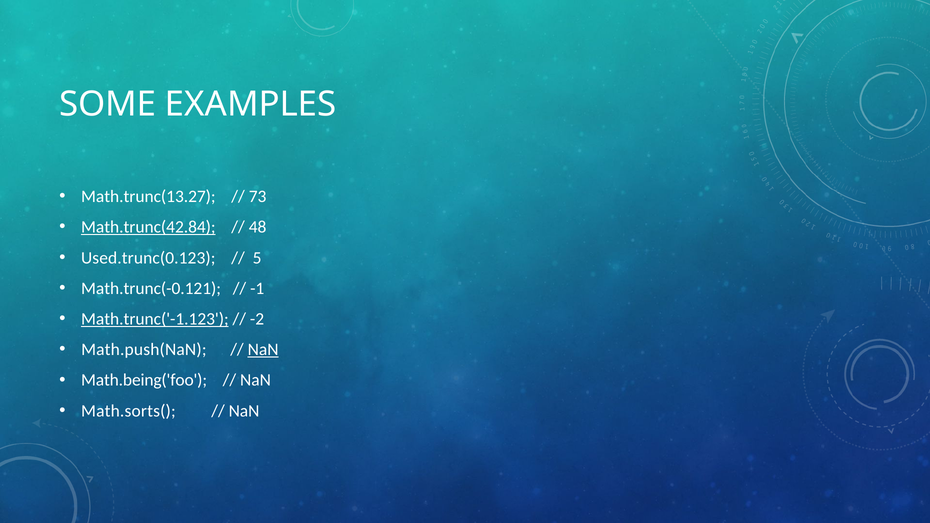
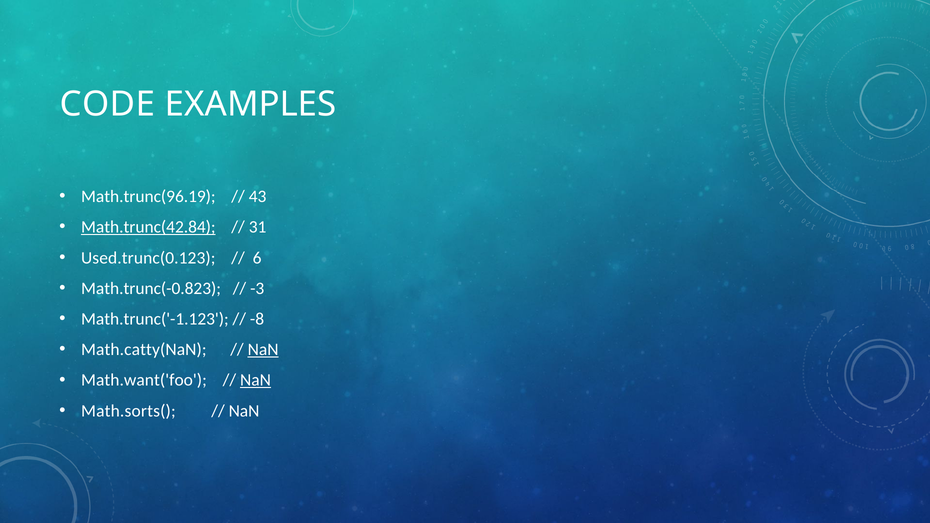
SOME: SOME -> CODE
Math.trunc(13.27: Math.trunc(13.27 -> Math.trunc(96.19
73: 73 -> 43
48: 48 -> 31
5: 5 -> 6
Math.trunc(-0.121: Math.trunc(-0.121 -> Math.trunc(-0.823
-1: -1 -> -3
Math.trunc('-1.123 underline: present -> none
-2: -2 -> -8
Math.push(NaN: Math.push(NaN -> Math.catty(NaN
Math.being('foo: Math.being('foo -> Math.want('foo
NaN at (255, 380) underline: none -> present
